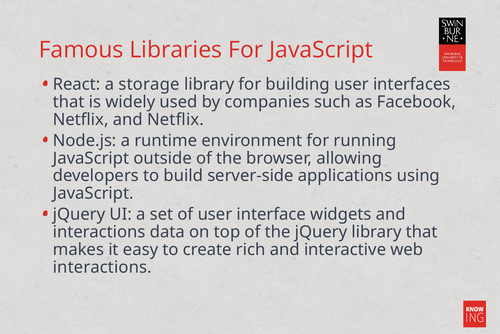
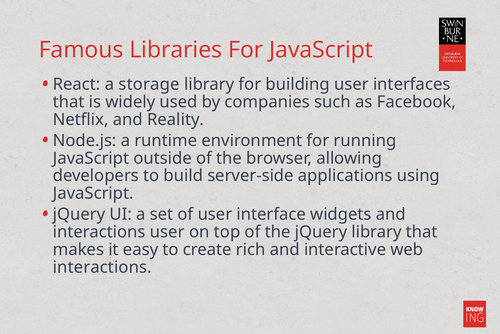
and Netflix: Netflix -> Reality
interactions data: data -> user
